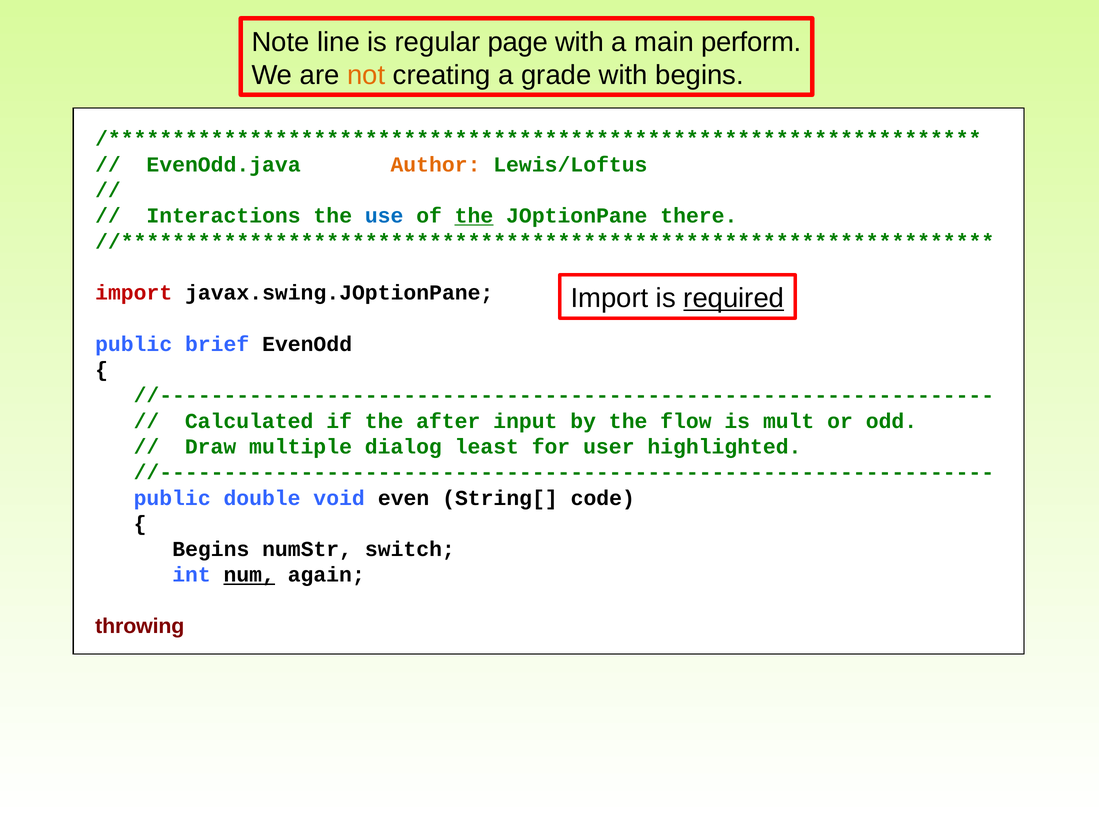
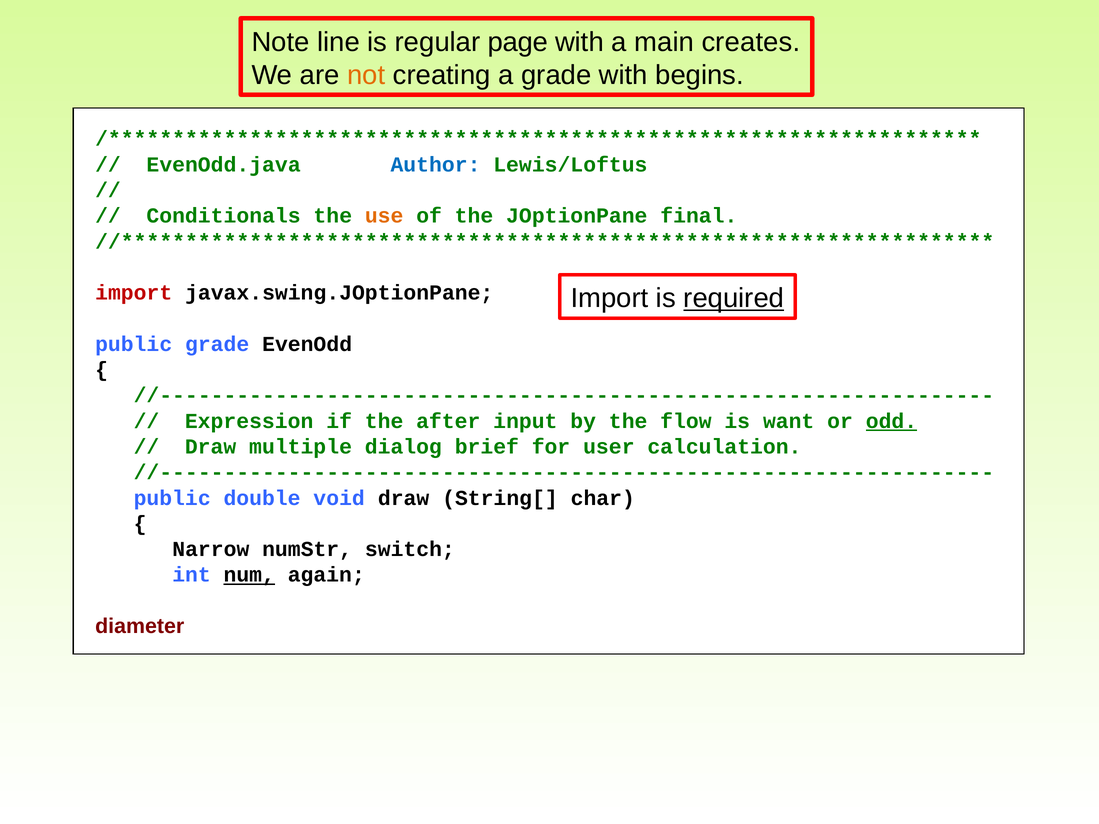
perform: perform -> creates
Author colour: orange -> blue
Interactions: Interactions -> Conditionals
use colour: blue -> orange
the at (474, 216) underline: present -> none
there: there -> final
public brief: brief -> grade
Calculated: Calculated -> Expression
mult: mult -> want
odd underline: none -> present
least: least -> brief
highlighted: highlighted -> calculation
void even: even -> draw
code: code -> char
Begins at (211, 549): Begins -> Narrow
throwing: throwing -> diameter
